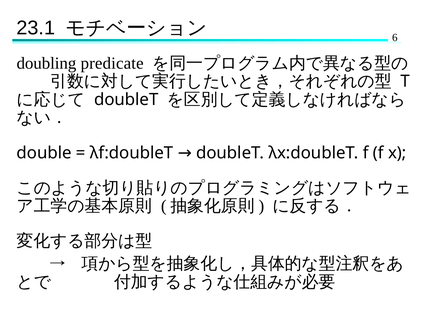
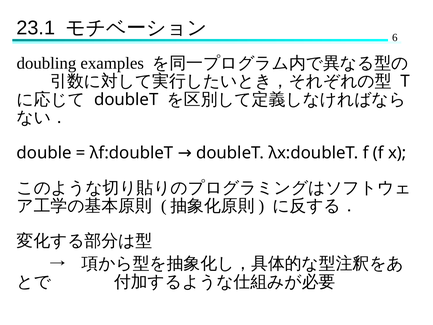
predicate: predicate -> examples
